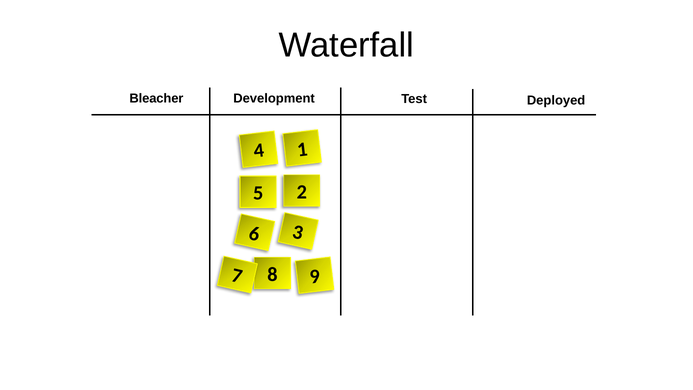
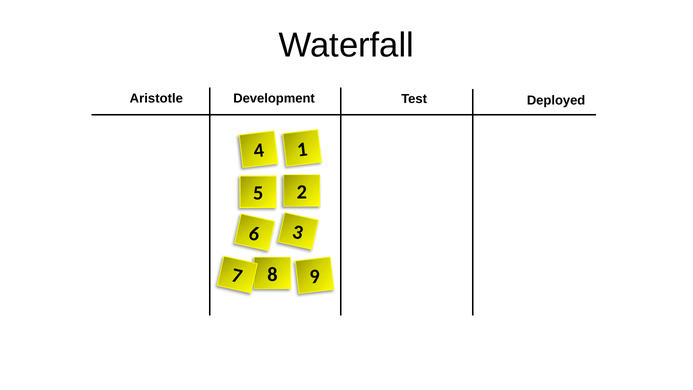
Bleacher: Bleacher -> Aristotle
